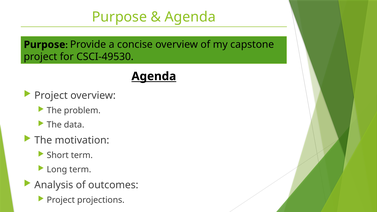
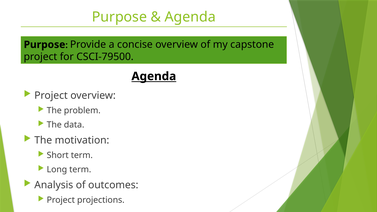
CSCI-49530: CSCI-49530 -> CSCI-79500
